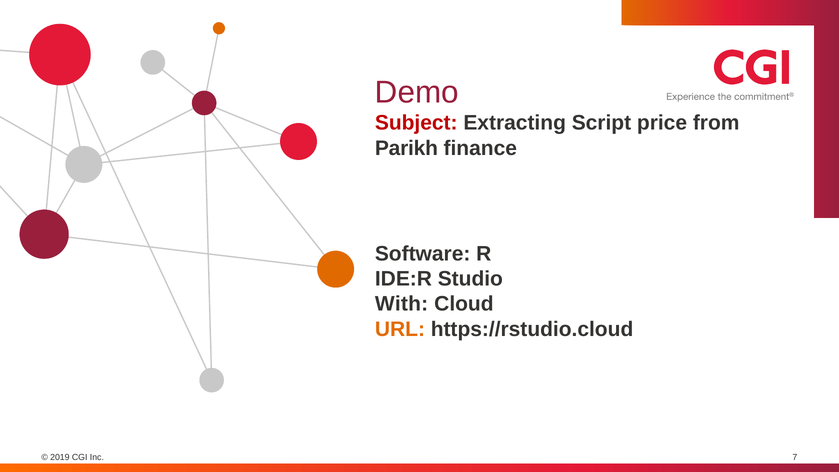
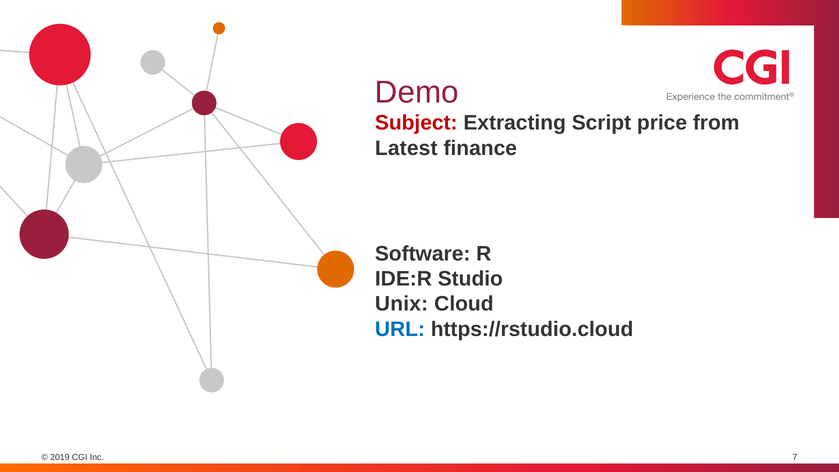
Parikh: Parikh -> Latest
With: With -> Unix
URL colour: orange -> blue
